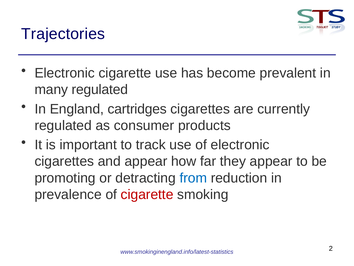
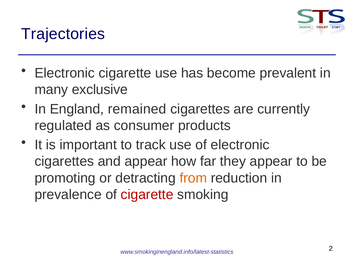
many regulated: regulated -> exclusive
cartridges: cartridges -> remained
from colour: blue -> orange
